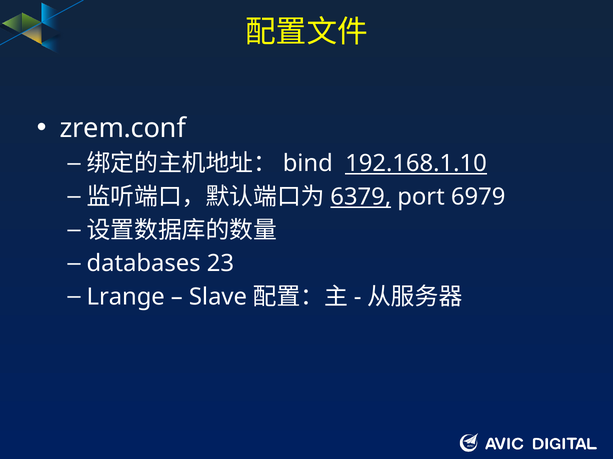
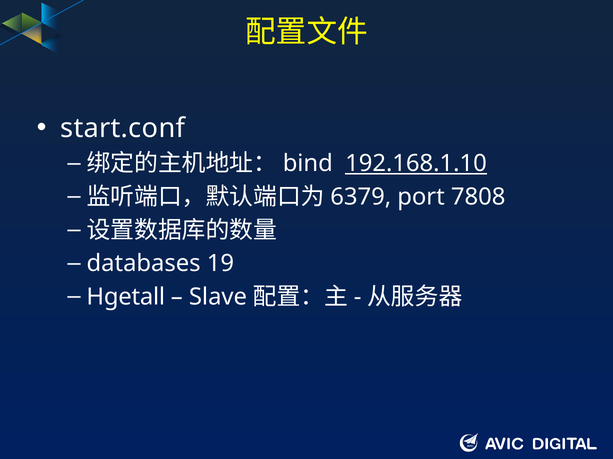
zrem.conf: zrem.conf -> start.conf
6379 underline: present -> none
6979: 6979 -> 7808
23: 23 -> 19
Lrange: Lrange -> Hgetall
